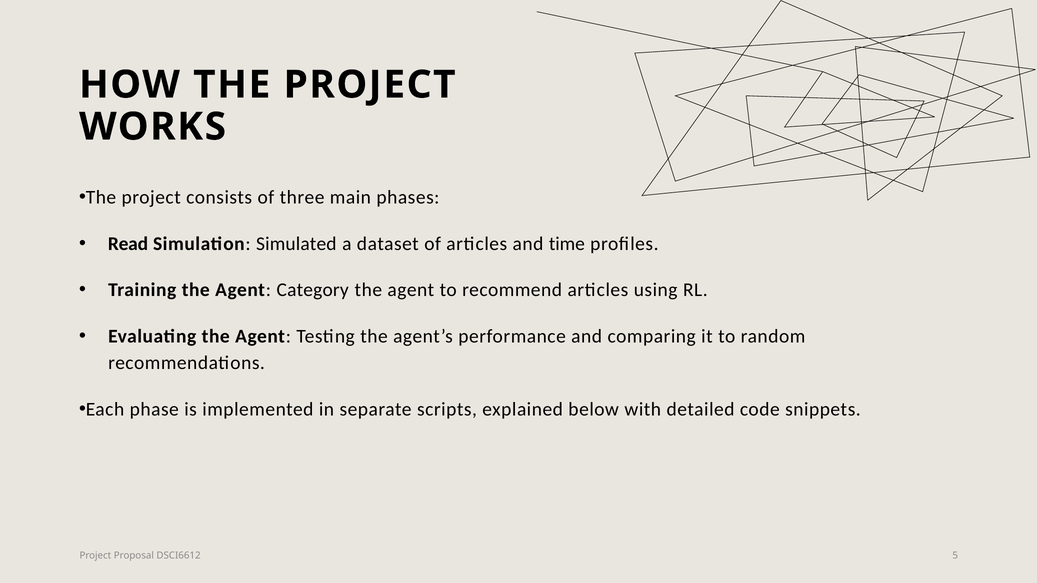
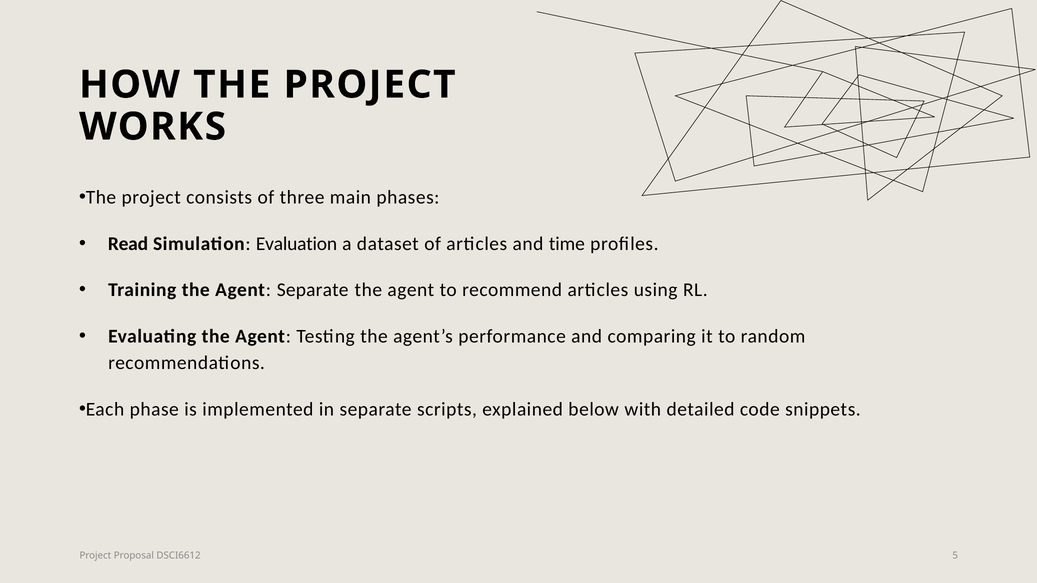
Simulated: Simulated -> Evaluation
Agent Category: Category -> Separate
